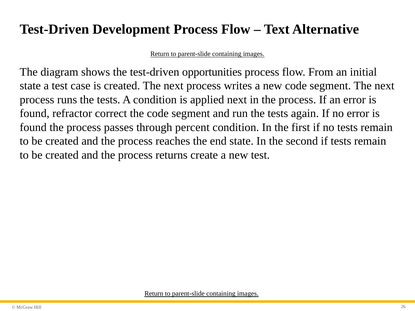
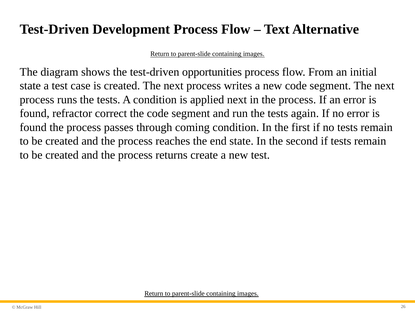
percent: percent -> coming
